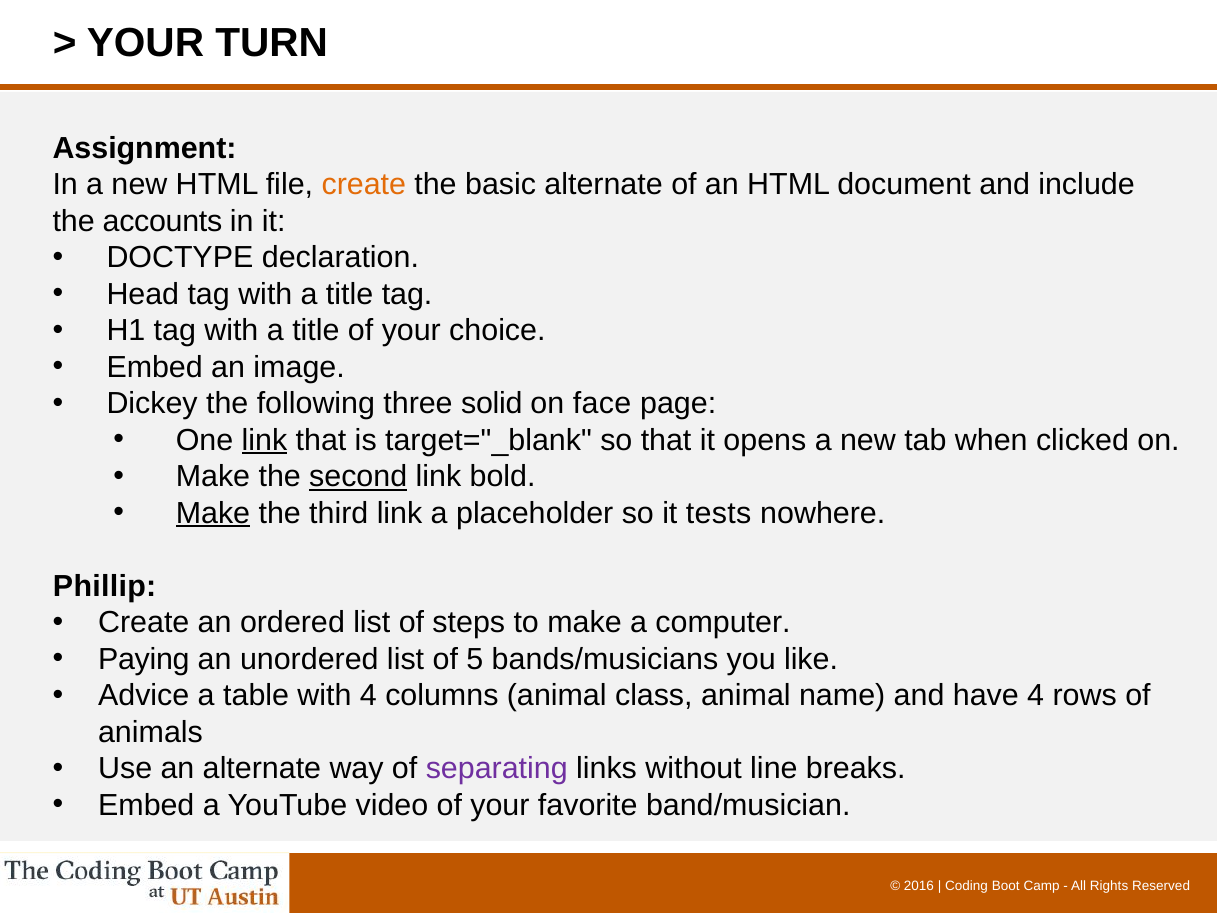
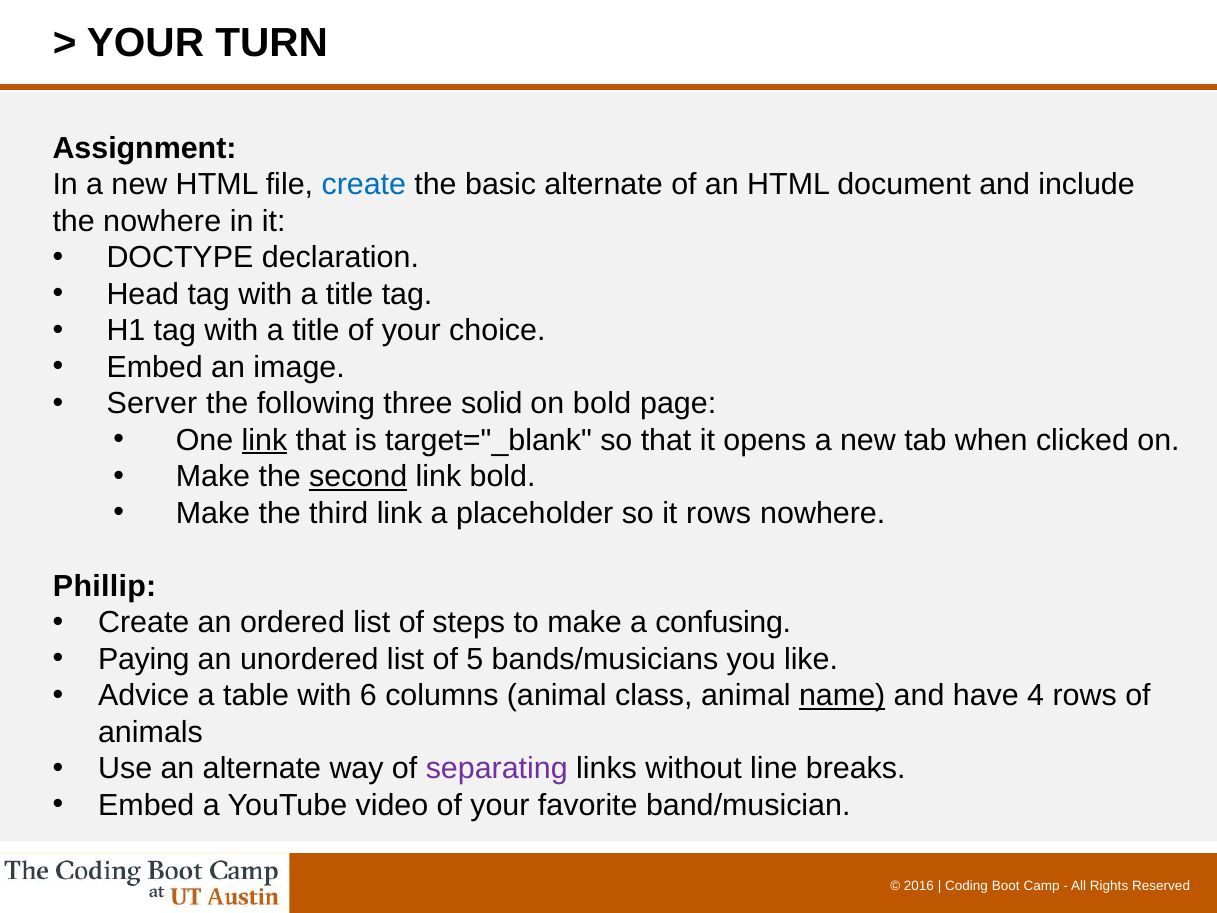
create at (364, 185) colour: orange -> blue
the accounts: accounts -> nowhere
Dickey: Dickey -> Server
on face: face -> bold
Make at (213, 513) underline: present -> none
it tests: tests -> rows
computer: computer -> confusing
with 4: 4 -> 6
name underline: none -> present
